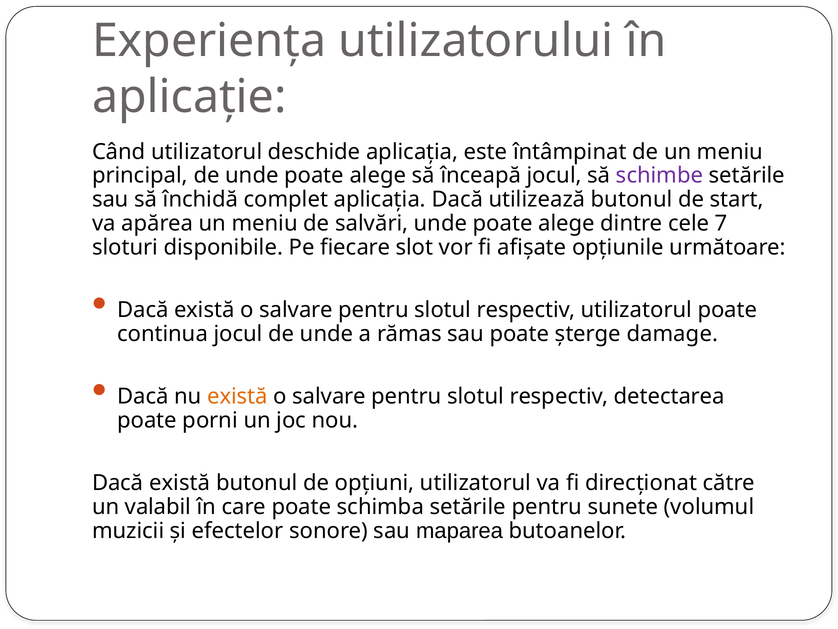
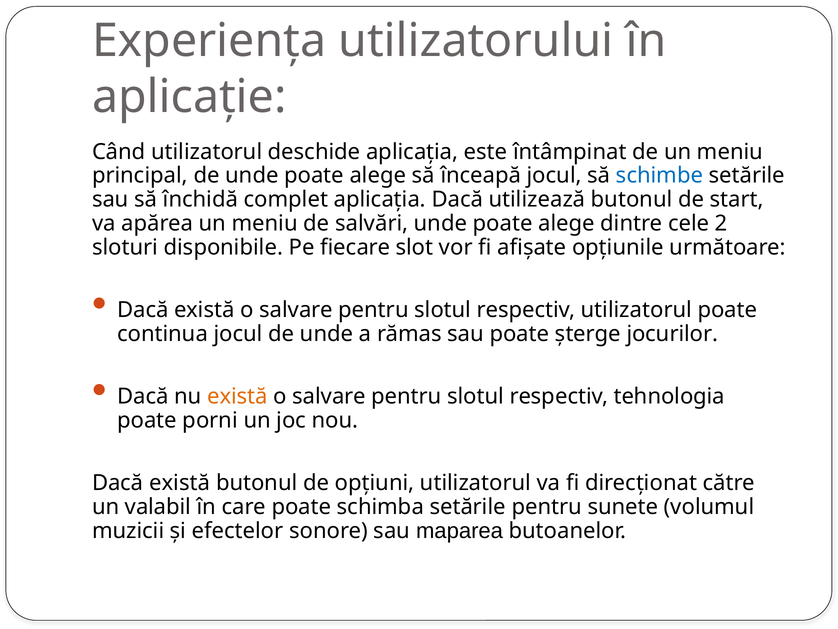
schimbe colour: purple -> blue
7: 7 -> 2
damage: damage -> jocurilor
detectarea: detectarea -> tehnologia
